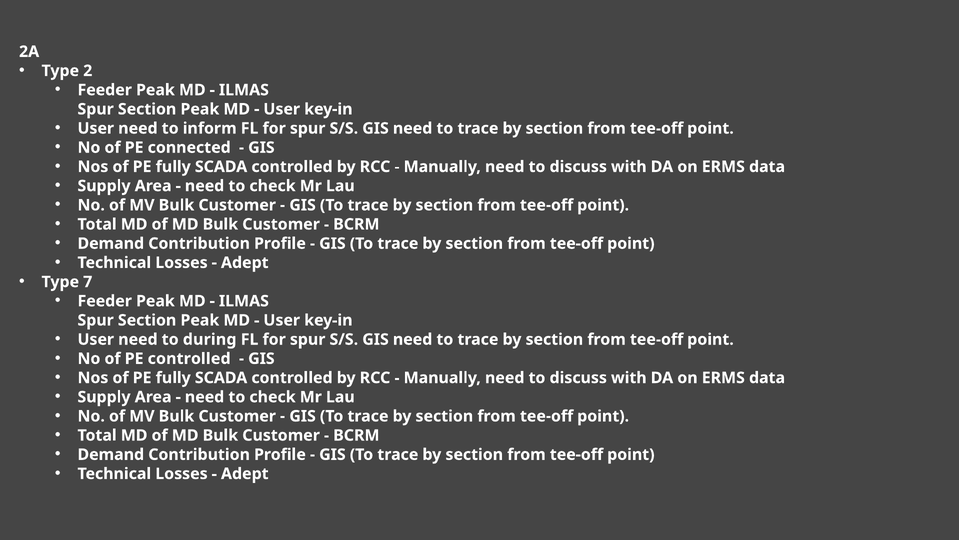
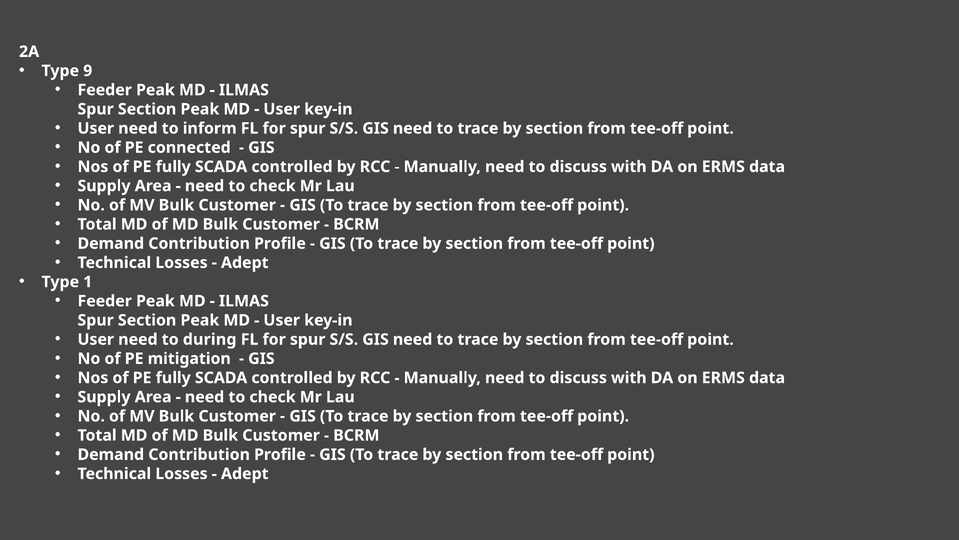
2: 2 -> 9
7: 7 -> 1
PE controlled: controlled -> mitigation
